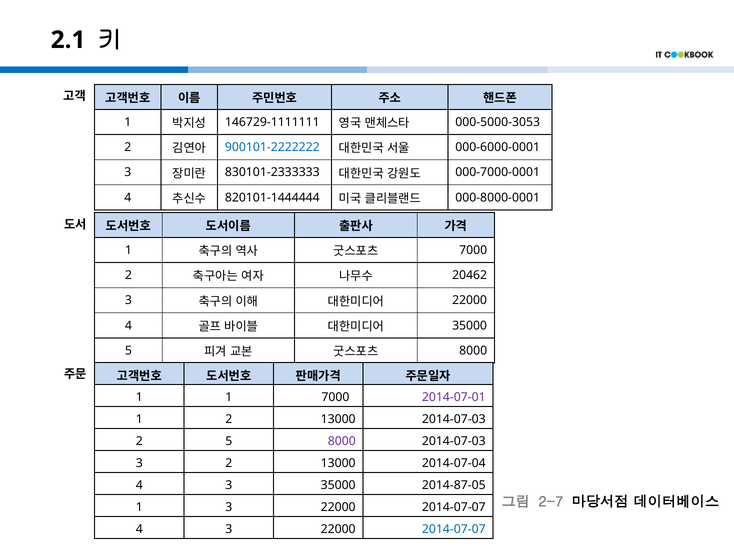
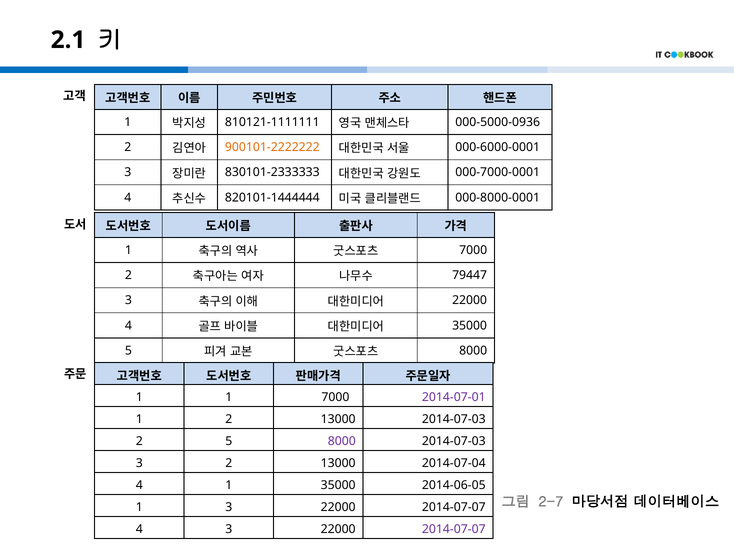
146729-1111111: 146729-1111111 -> 810121-1111111
000-5000-3053: 000-5000-3053 -> 000-5000-0936
900101-2222222 colour: blue -> orange
20462: 20462 -> 79447
3 at (229, 486): 3 -> 1
2014-87-05: 2014-87-05 -> 2014-06-05
2014-07-07 at (454, 530) colour: blue -> purple
